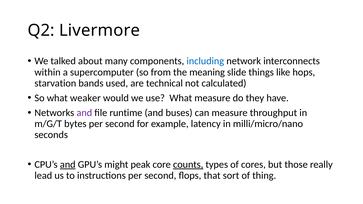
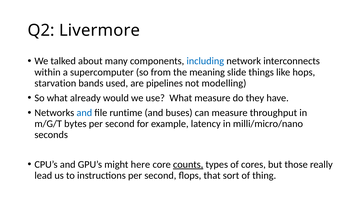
technical: technical -> pipelines
calculated: calculated -> modelling
weaker: weaker -> already
and at (84, 113) colour: purple -> blue
and at (68, 165) underline: present -> none
peak: peak -> here
